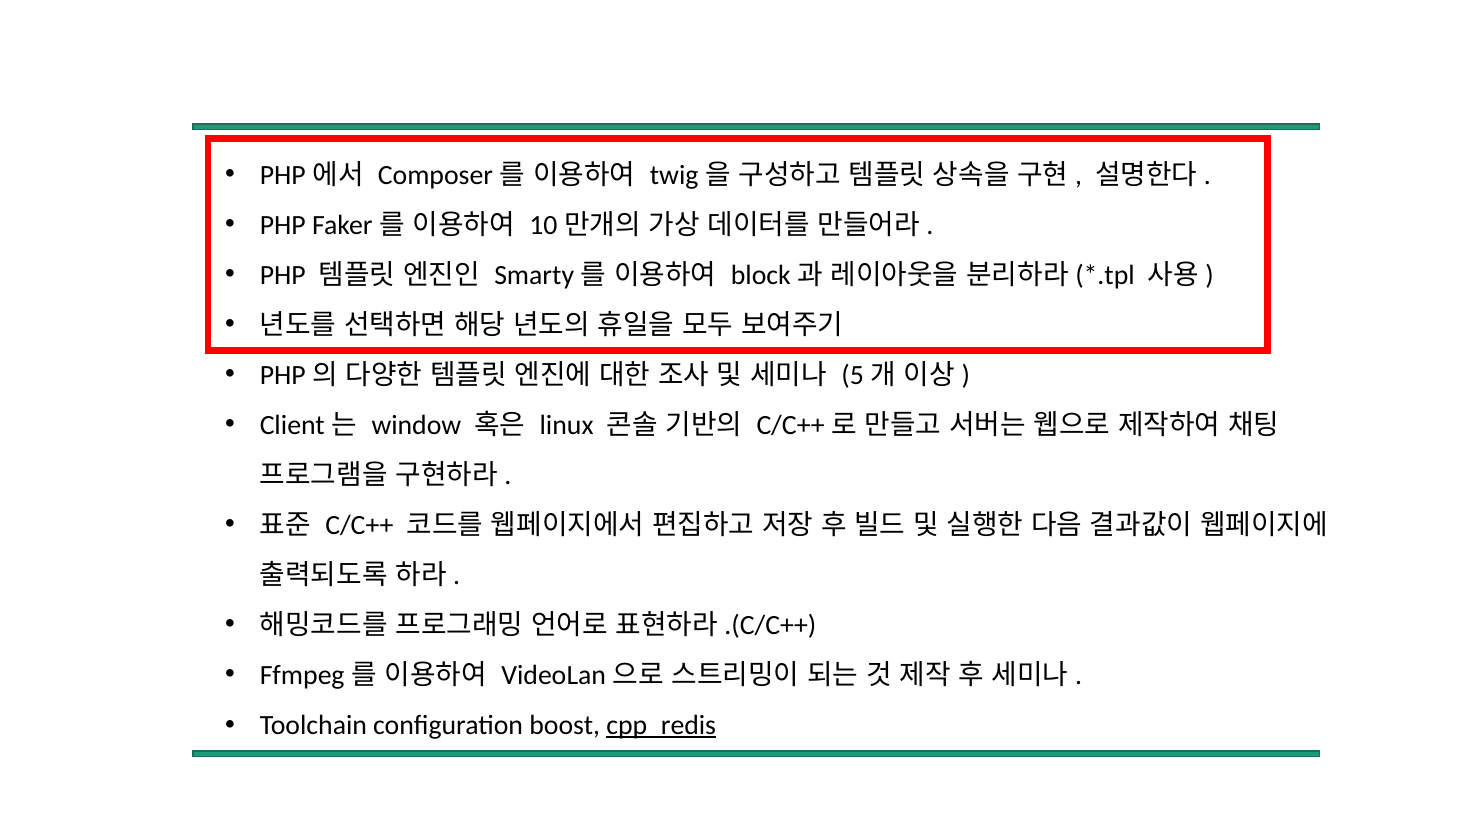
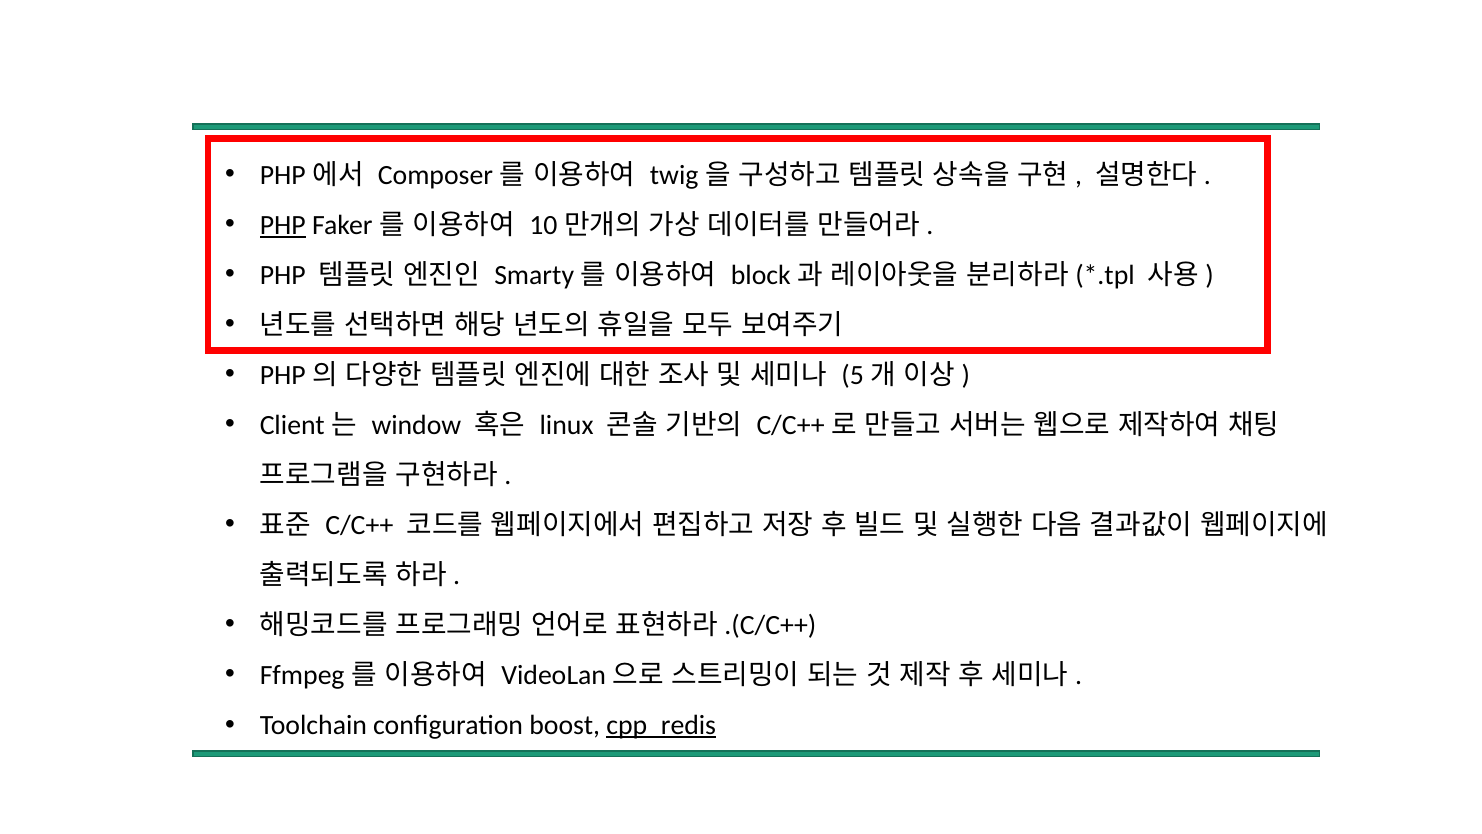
PHP at (283, 225) underline: none -> present
